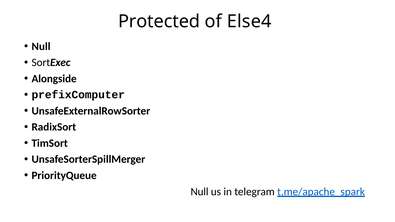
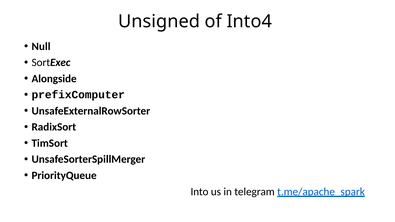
Protected: Protected -> Unsigned
Else4: Else4 -> Into4
Null at (200, 192): Null -> Into
